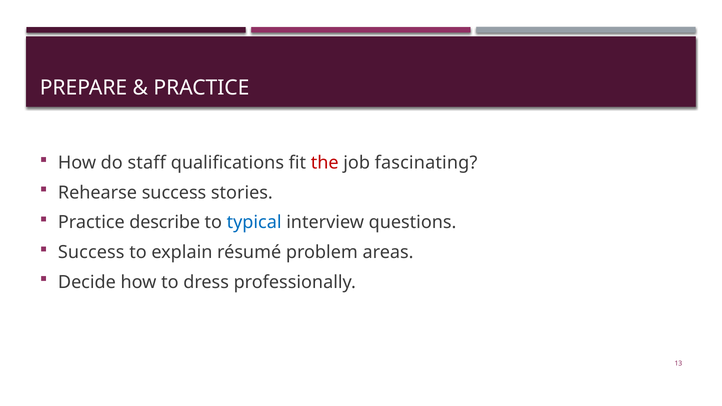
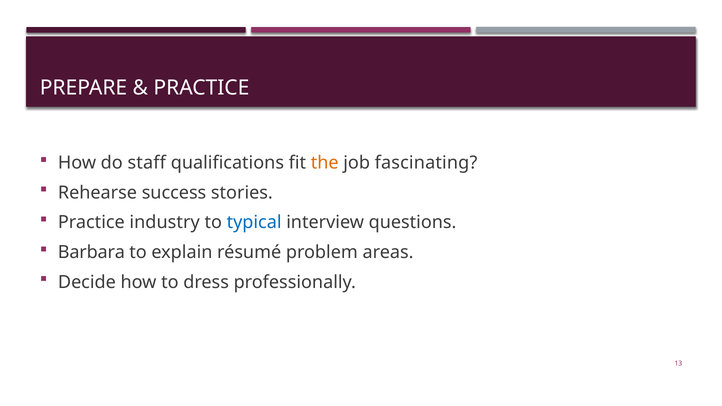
the colour: red -> orange
describe: describe -> industry
Success at (91, 252): Success -> Barbara
